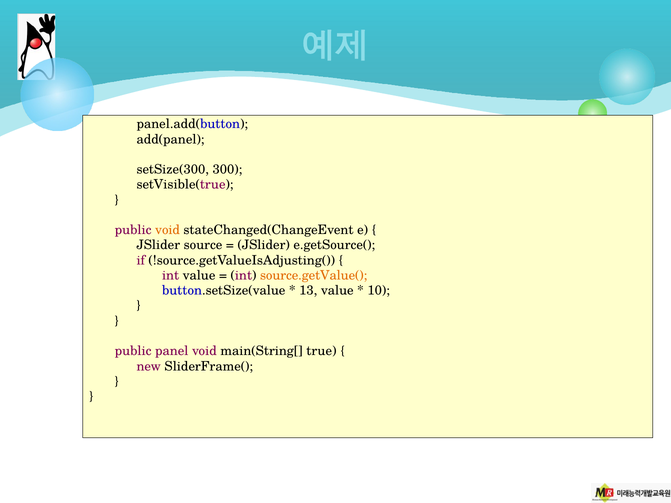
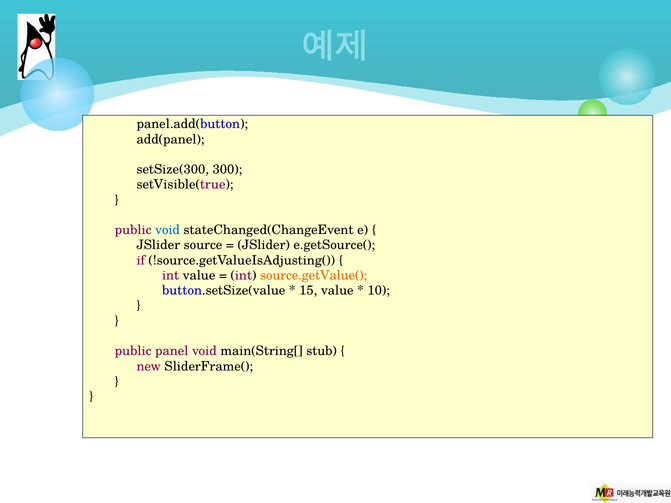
void at (168, 230) colour: orange -> blue
13: 13 -> 15
true: true -> stub
